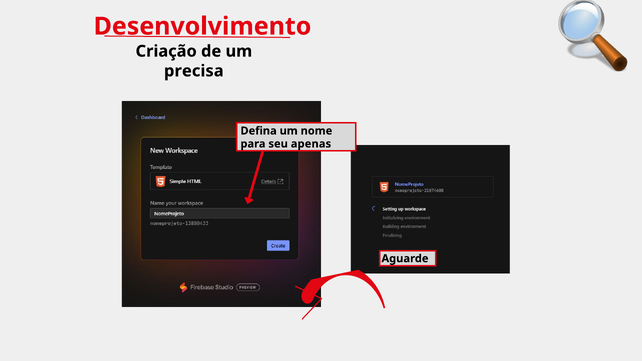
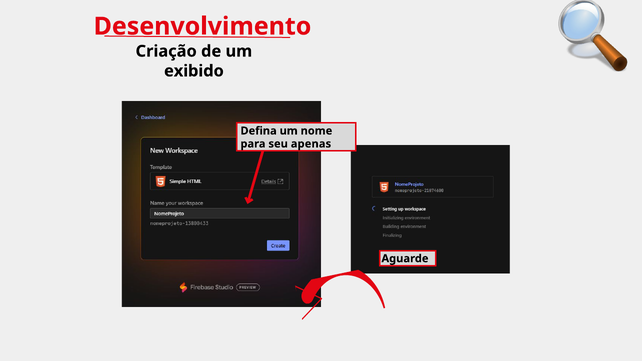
precisa: precisa -> exibido
